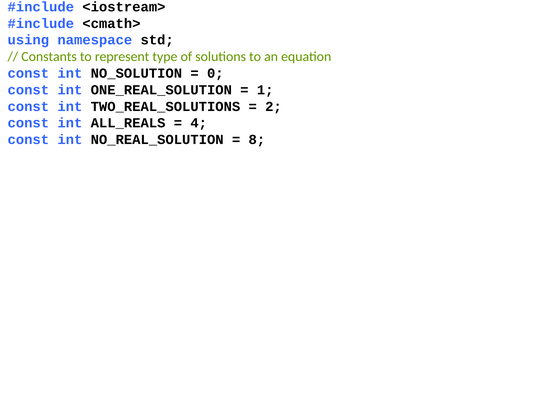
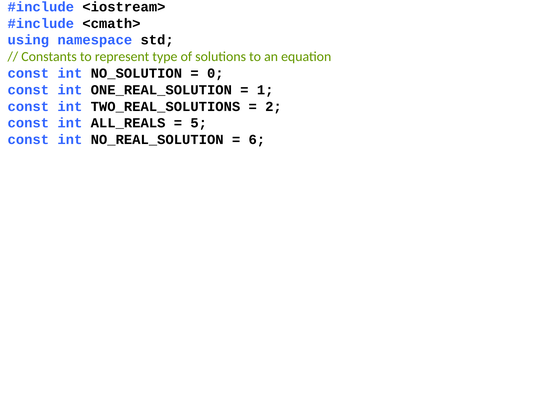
4: 4 -> 5
8: 8 -> 6
